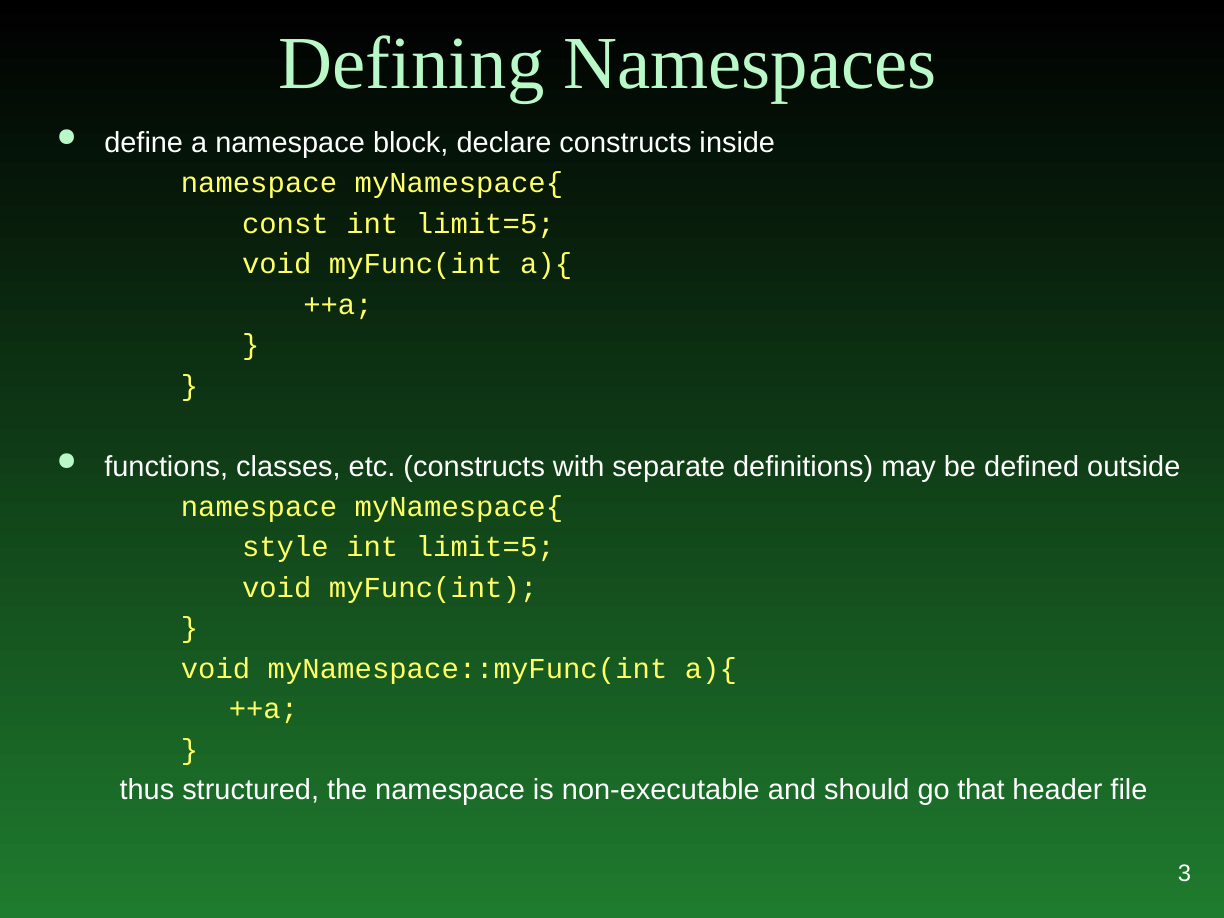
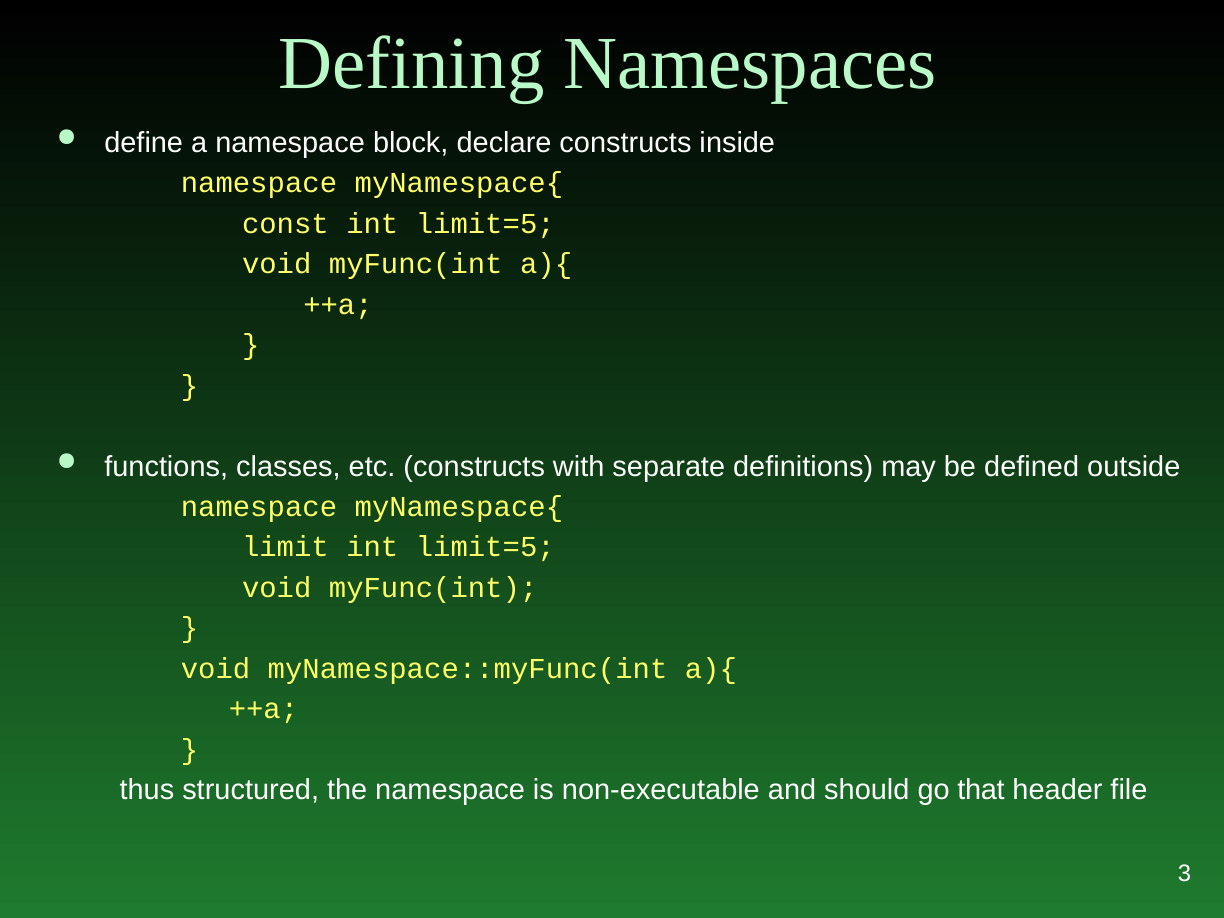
style: style -> limit
